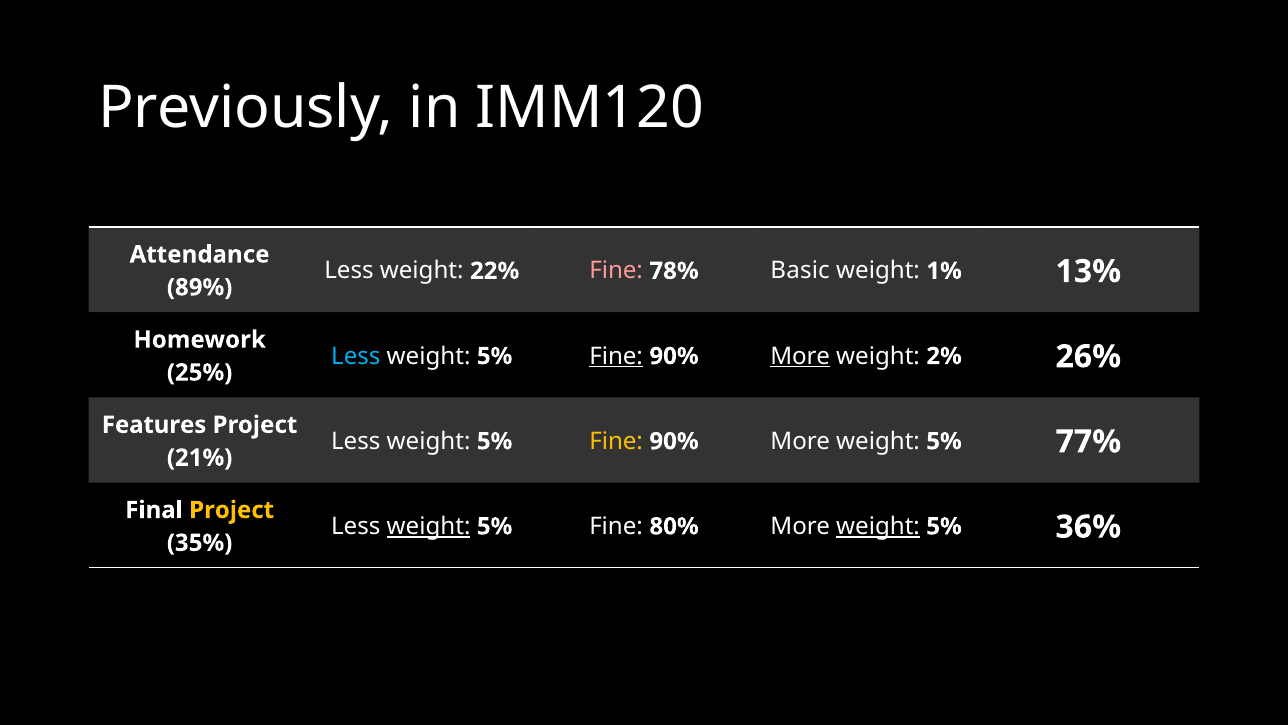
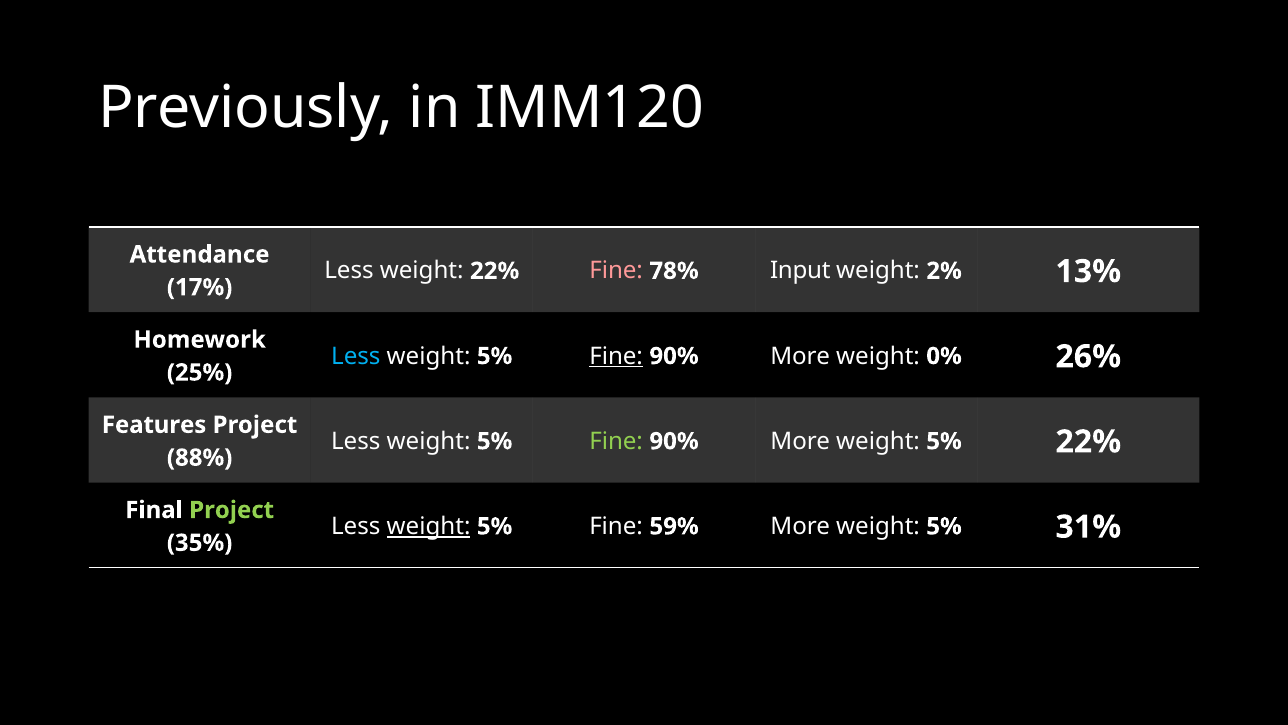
Basic: Basic -> Input
1%: 1% -> 2%
89%: 89% -> 17%
More at (800, 356) underline: present -> none
2%: 2% -> 0%
Fine at (616, 441) colour: yellow -> light green
5% 77%: 77% -> 22%
21%: 21% -> 88%
Project at (232, 510) colour: yellow -> light green
80%: 80% -> 59%
weight at (878, 526) underline: present -> none
36%: 36% -> 31%
